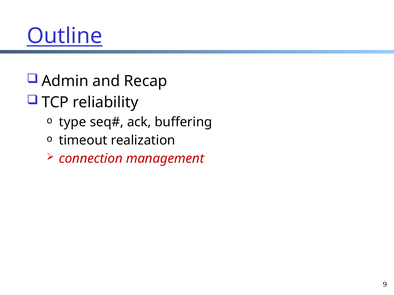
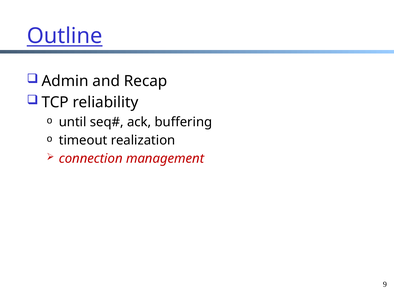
type: type -> until
